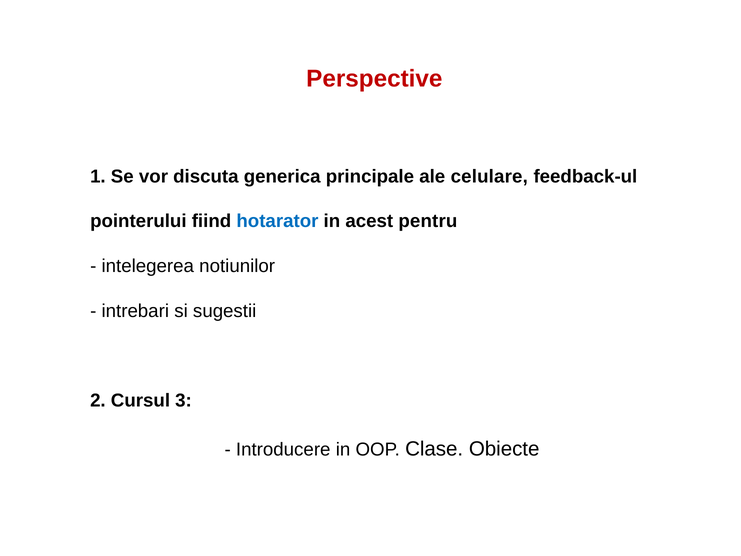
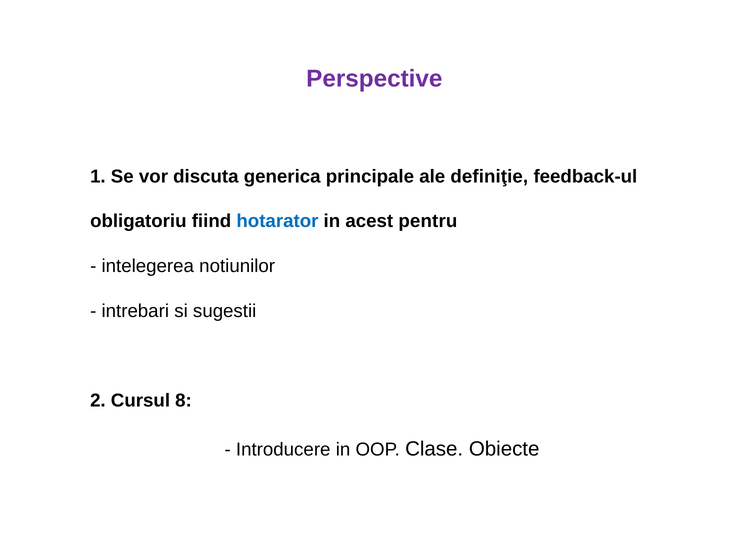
Perspective colour: red -> purple
celulare: celulare -> definiţie
pointerului: pointerului -> obligatoriu
3: 3 -> 8
